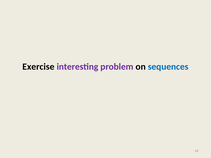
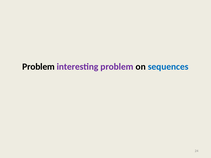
Exercise at (38, 67): Exercise -> Problem
